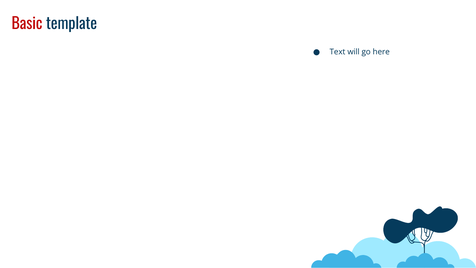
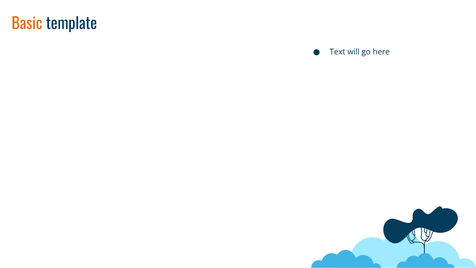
Basic colour: red -> orange
